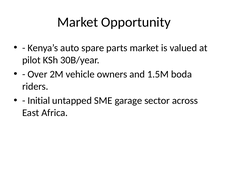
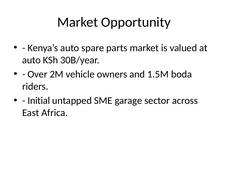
pilot at (31, 60): pilot -> auto
